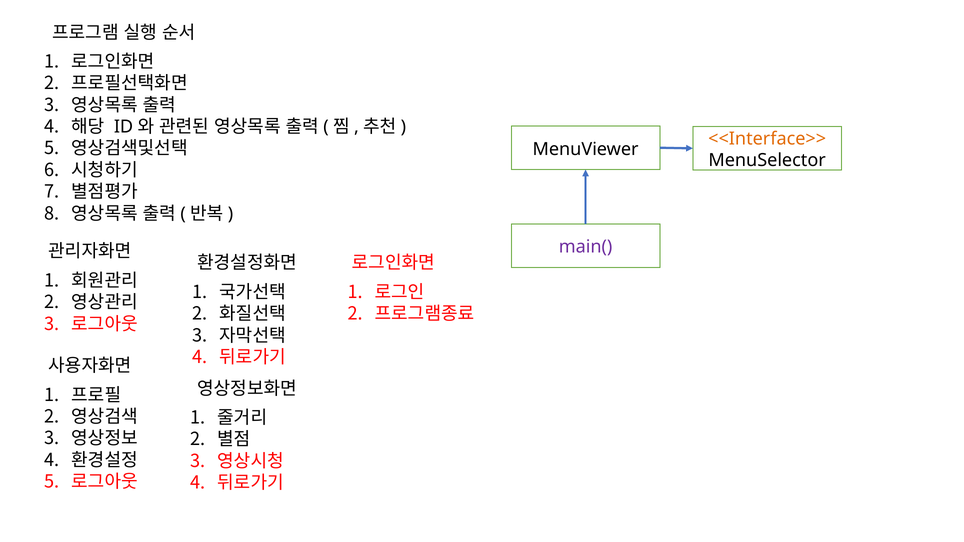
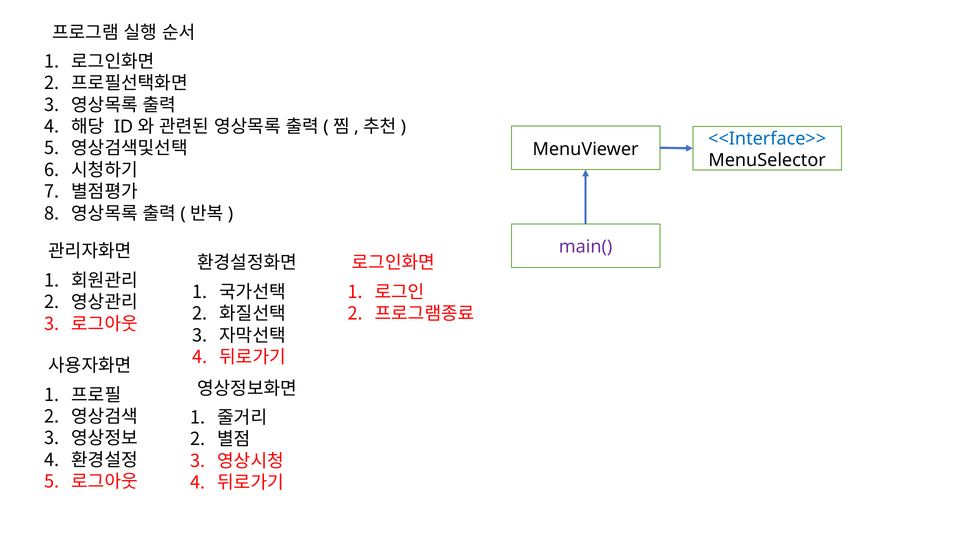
<<Interface>> colour: orange -> blue
